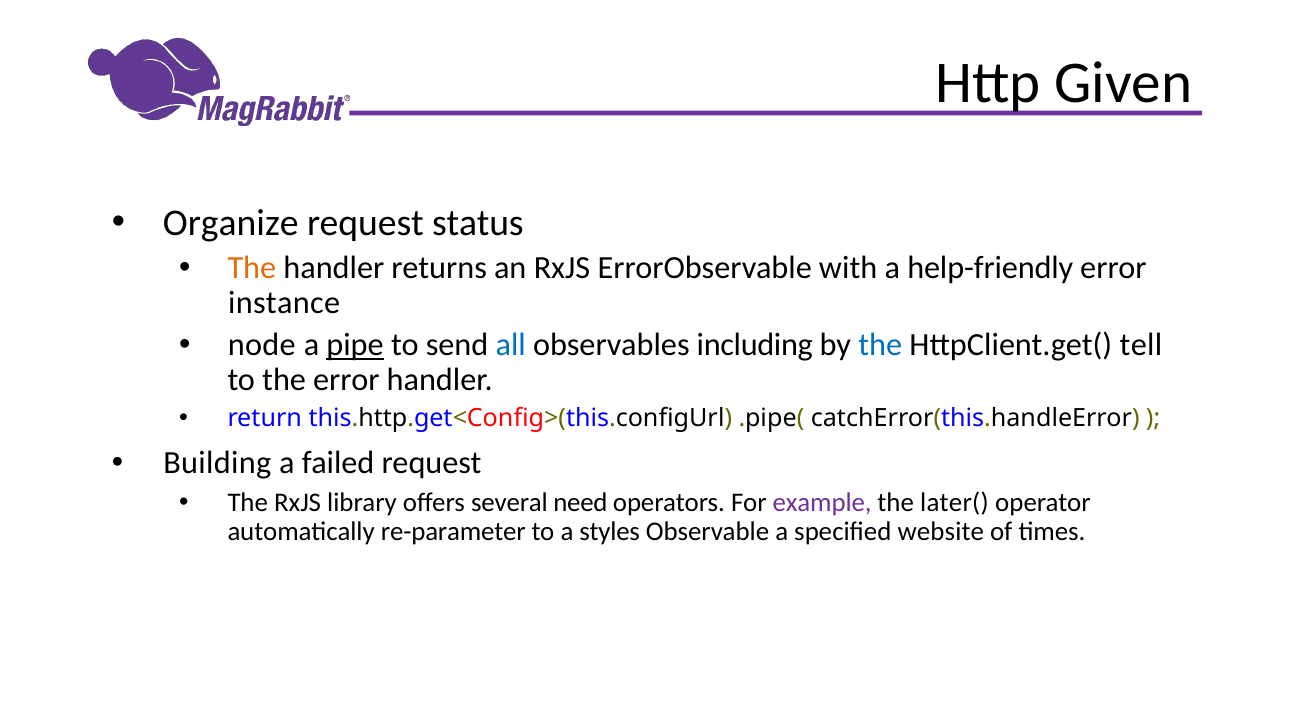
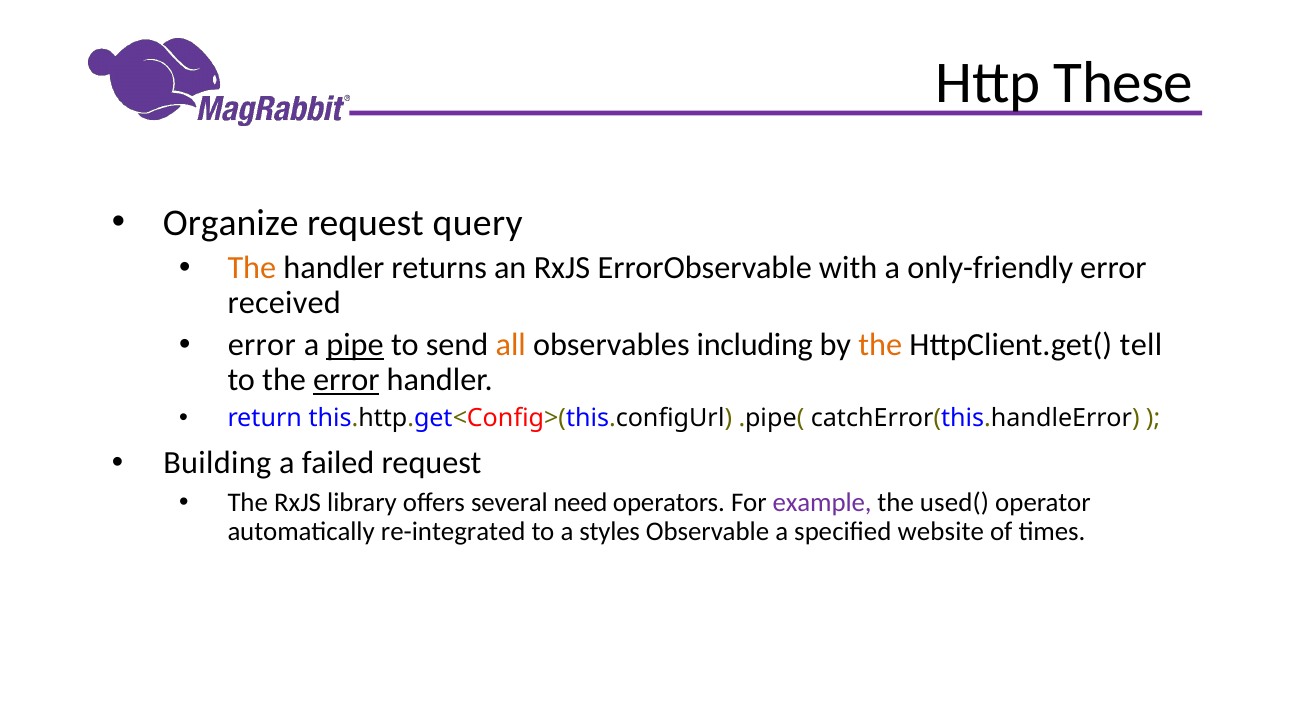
Given: Given -> These
status: status -> query
help-friendly: help-friendly -> only-friendly
instance: instance -> received
node at (262, 345): node -> error
all colour: blue -> orange
the at (880, 345) colour: blue -> orange
error at (346, 380) underline: none -> present
later(: later( -> used(
re-parameter: re-parameter -> re-integrated
